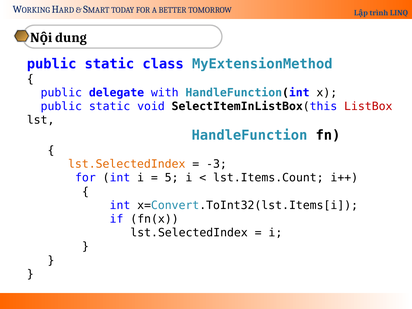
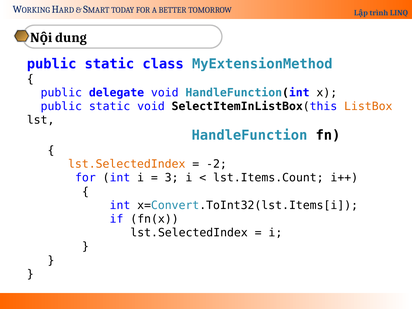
delegate with: with -> void
ListBox colour: red -> orange
-3: -3 -> -2
5: 5 -> 3
